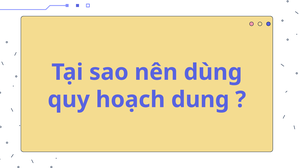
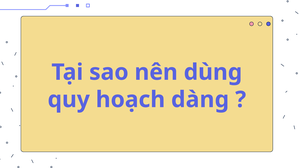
dung: dung -> dàng
